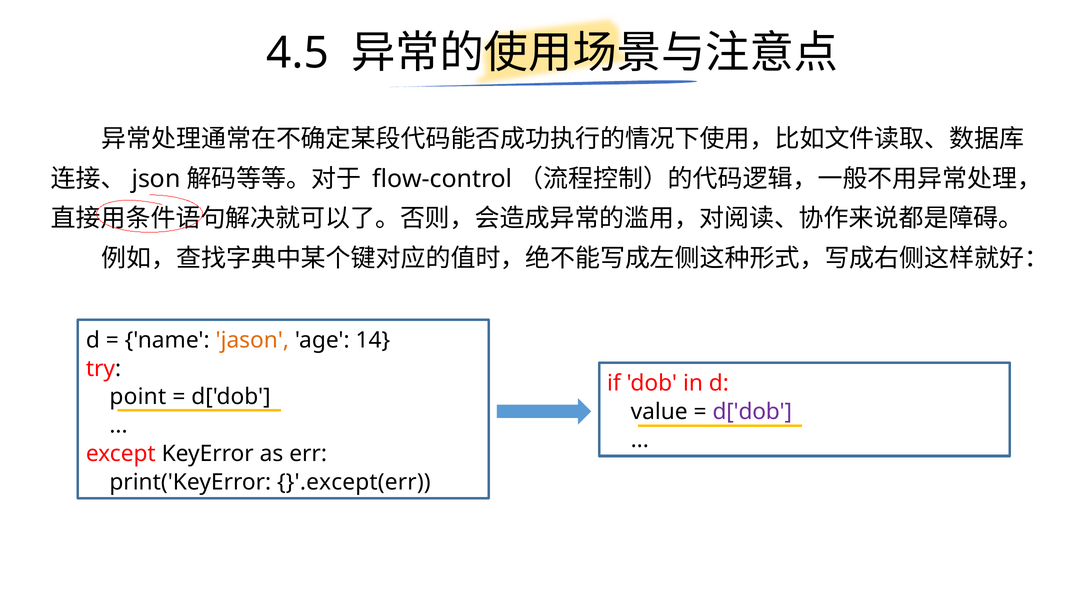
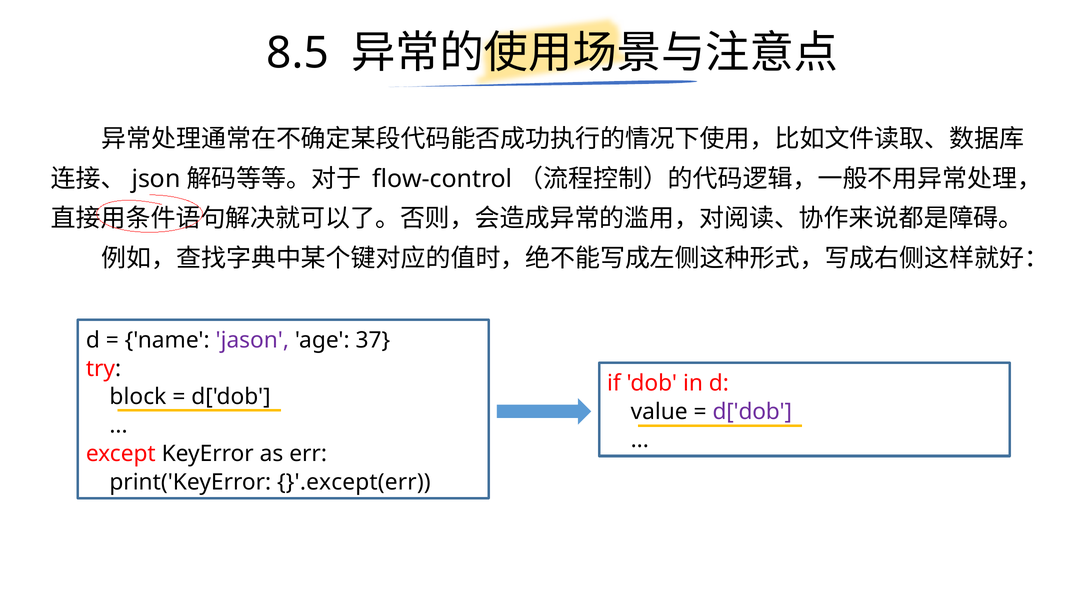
4.5: 4.5 -> 8.5
jason colour: orange -> purple
14: 14 -> 37
point: point -> block
